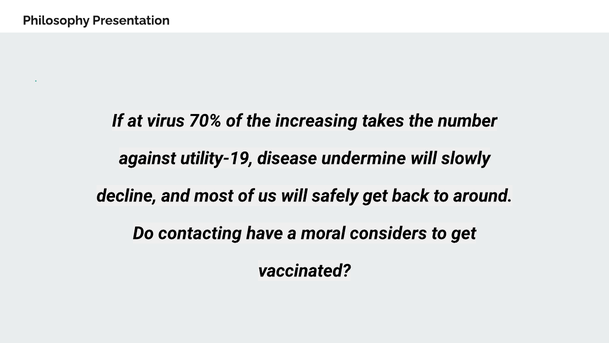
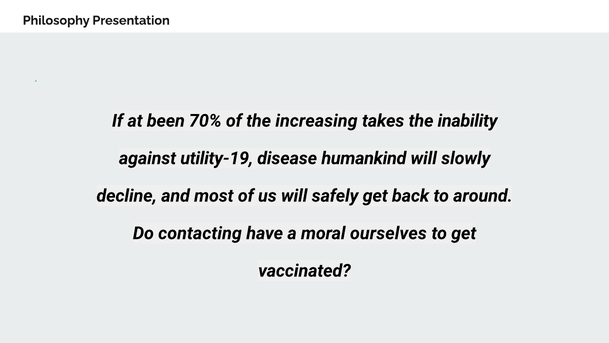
virus: virus -> been
number: number -> inability
undermine: undermine -> humankind
considers: considers -> ourselves
